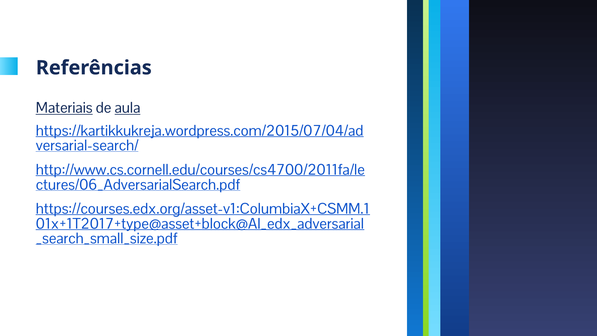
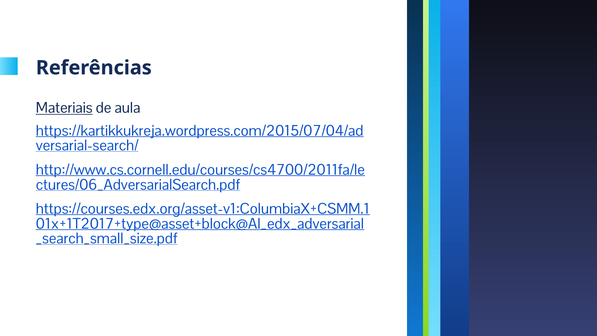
aula underline: present -> none
